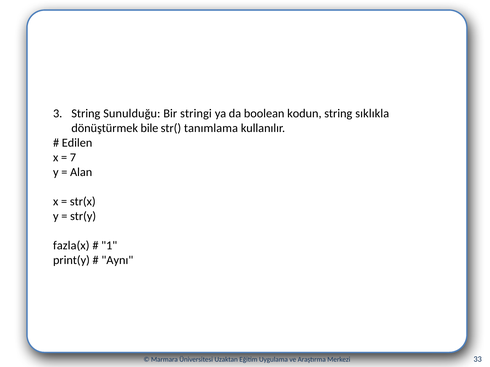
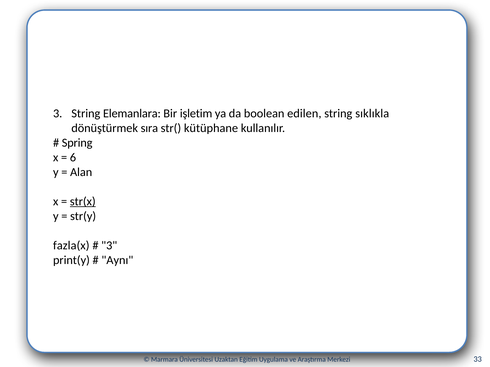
Sunulduğu: Sunulduğu -> Elemanlara
stringi: stringi -> işletim
kodun: kodun -> edilen
bile: bile -> sıra
tanımlama: tanımlama -> kütüphane
Edilen: Edilen -> Spring
7: 7 -> 6
str(x underline: none -> present
1 at (109, 246): 1 -> 3
